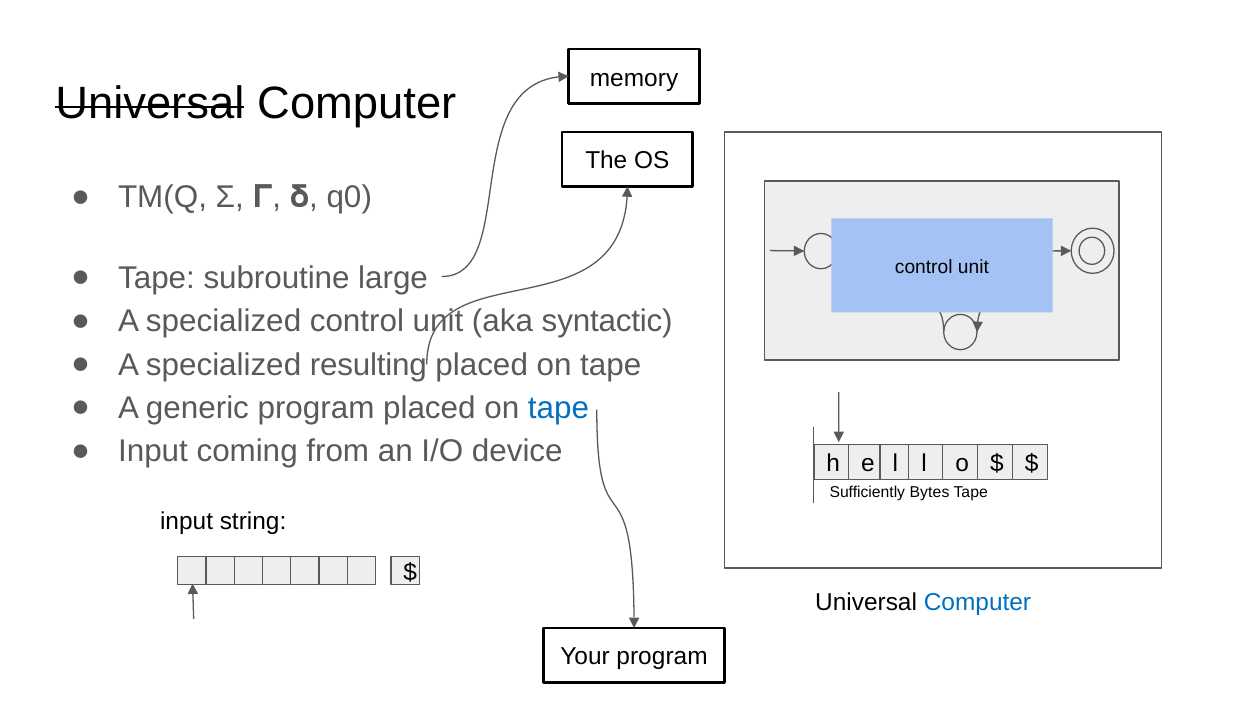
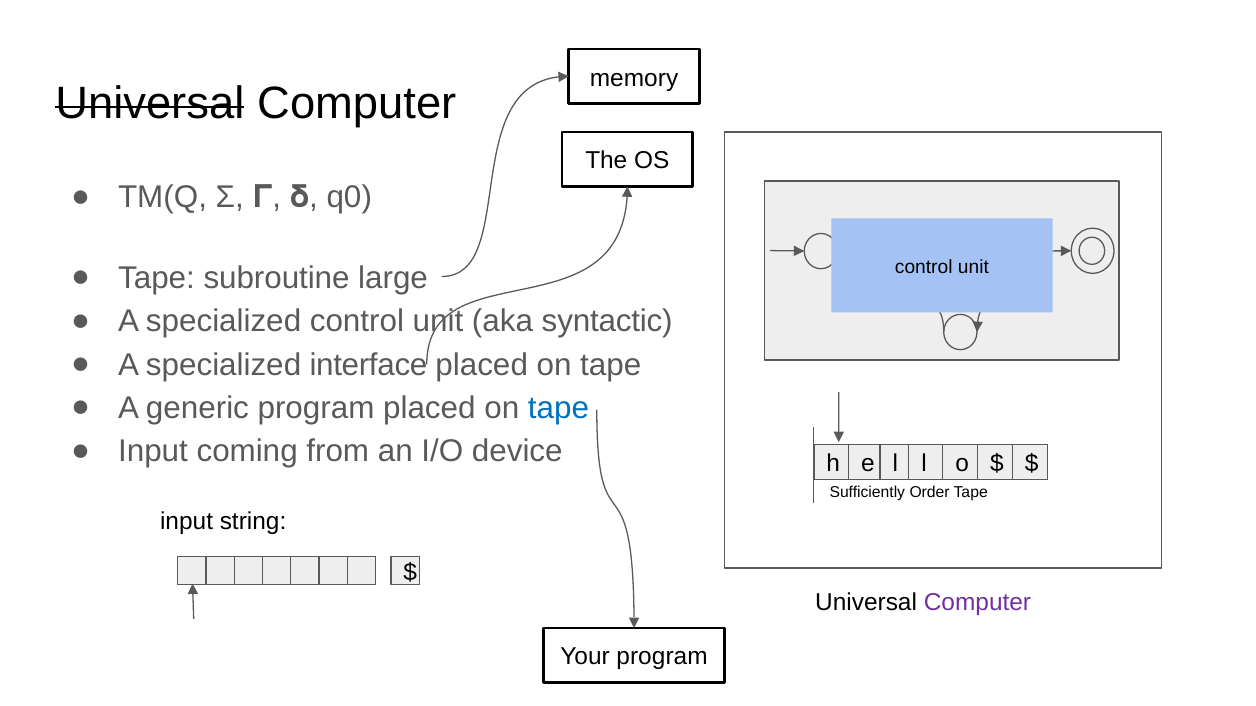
resulting: resulting -> interface
Bytes: Bytes -> Order
Computer at (977, 602) colour: blue -> purple
